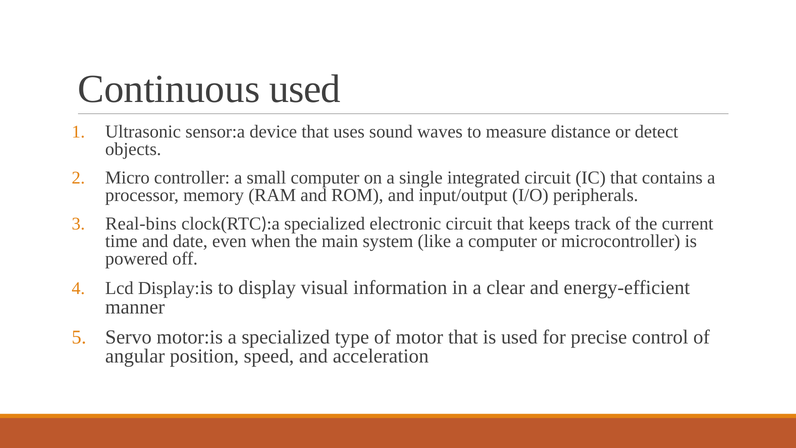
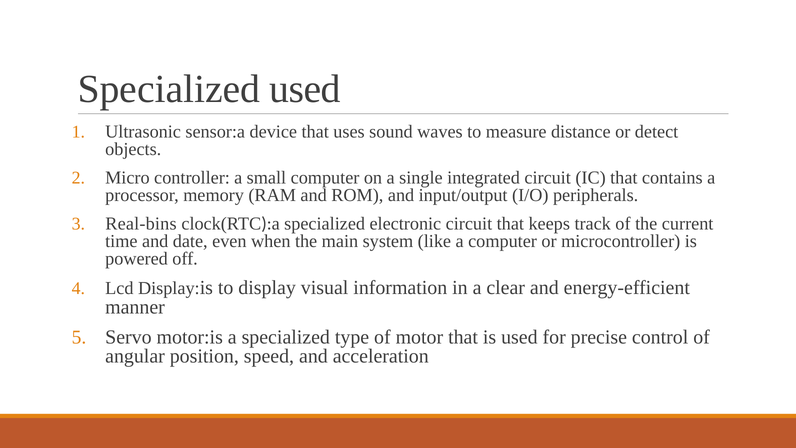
Continuous at (169, 89): Continuous -> Specialized
